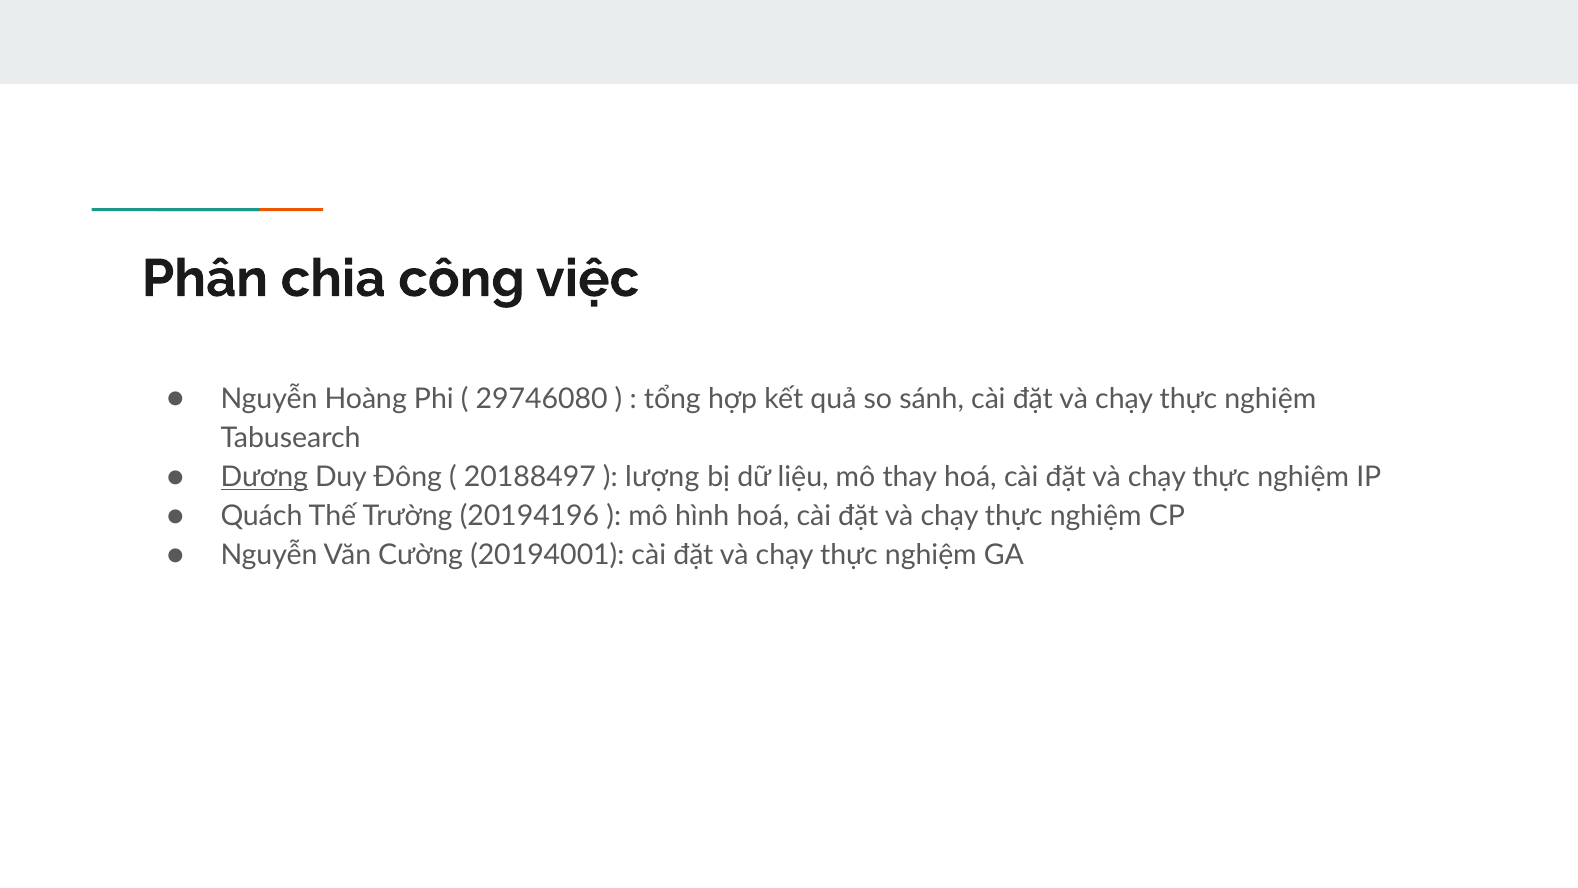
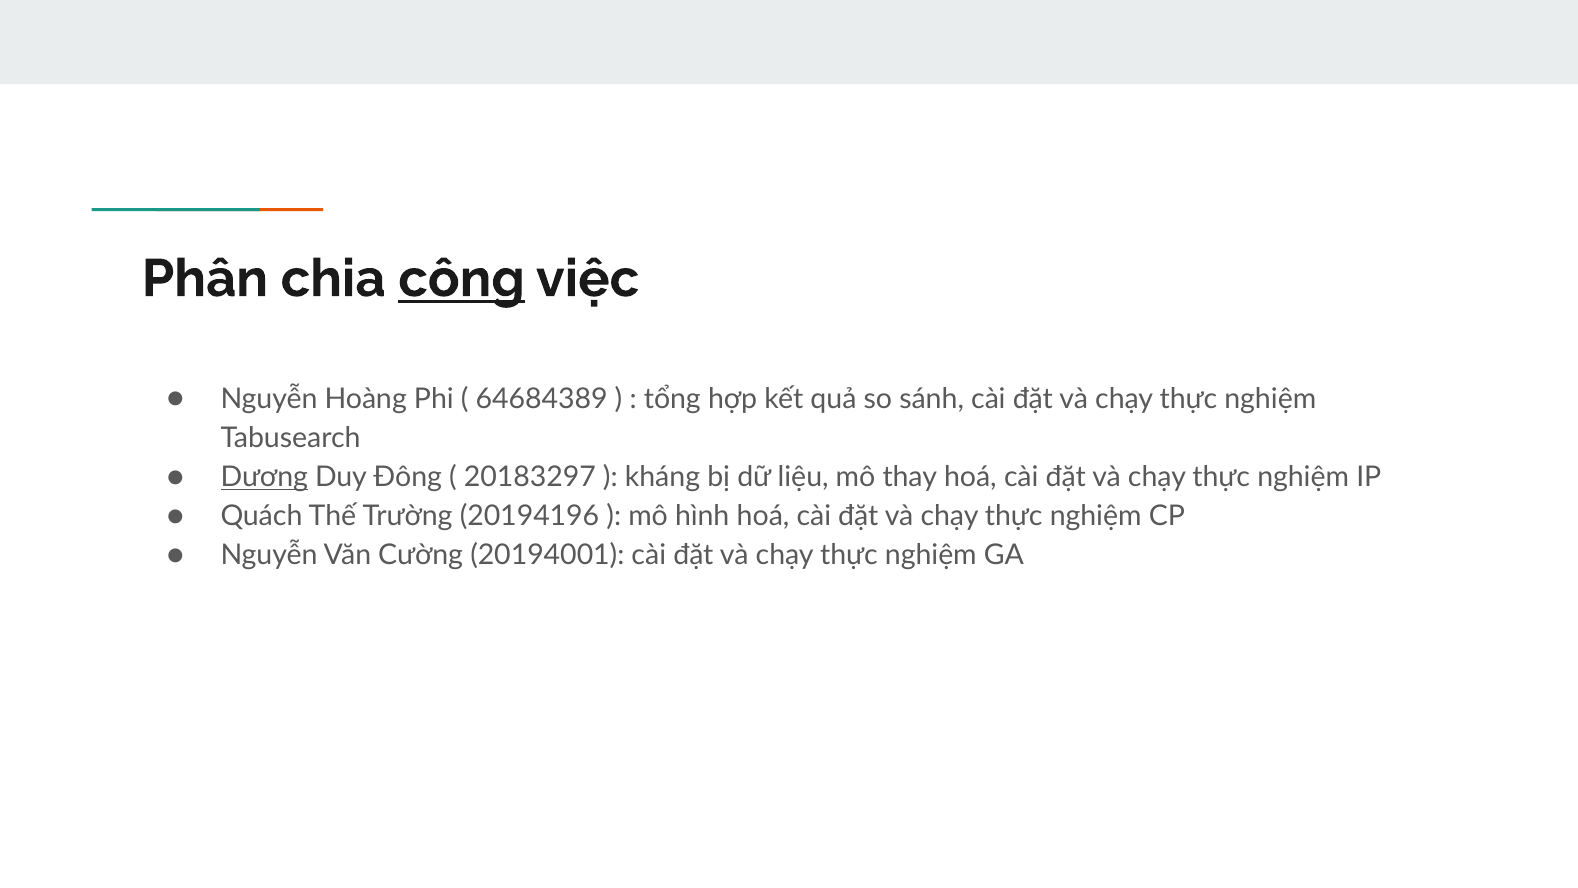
công underline: none -> present
29746080: 29746080 -> 64684389
20188497: 20188497 -> 20183297
lượng: lượng -> kháng
